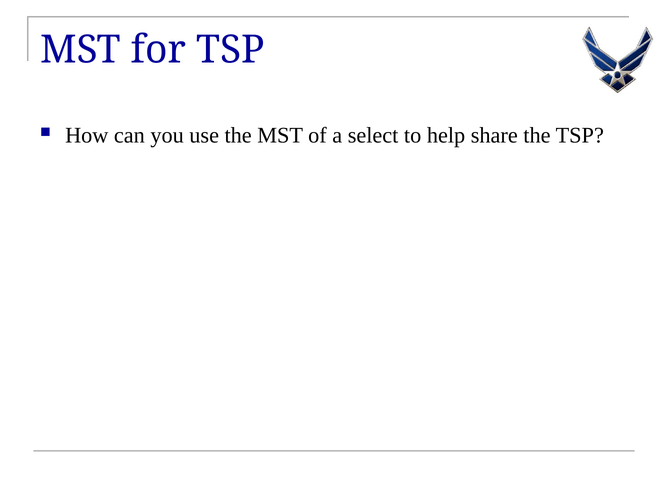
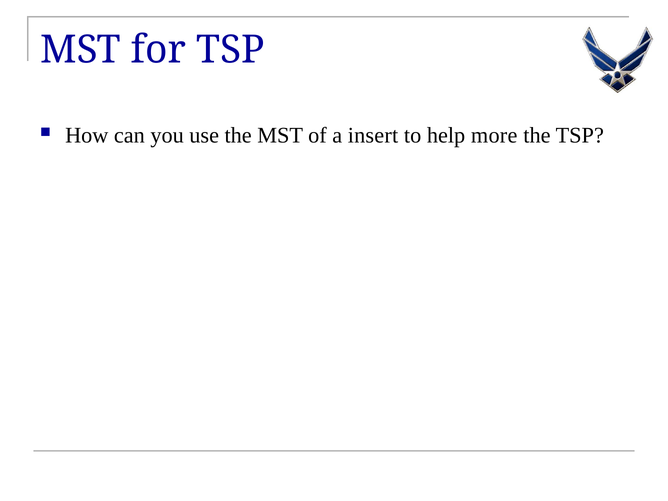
select: select -> insert
share: share -> more
